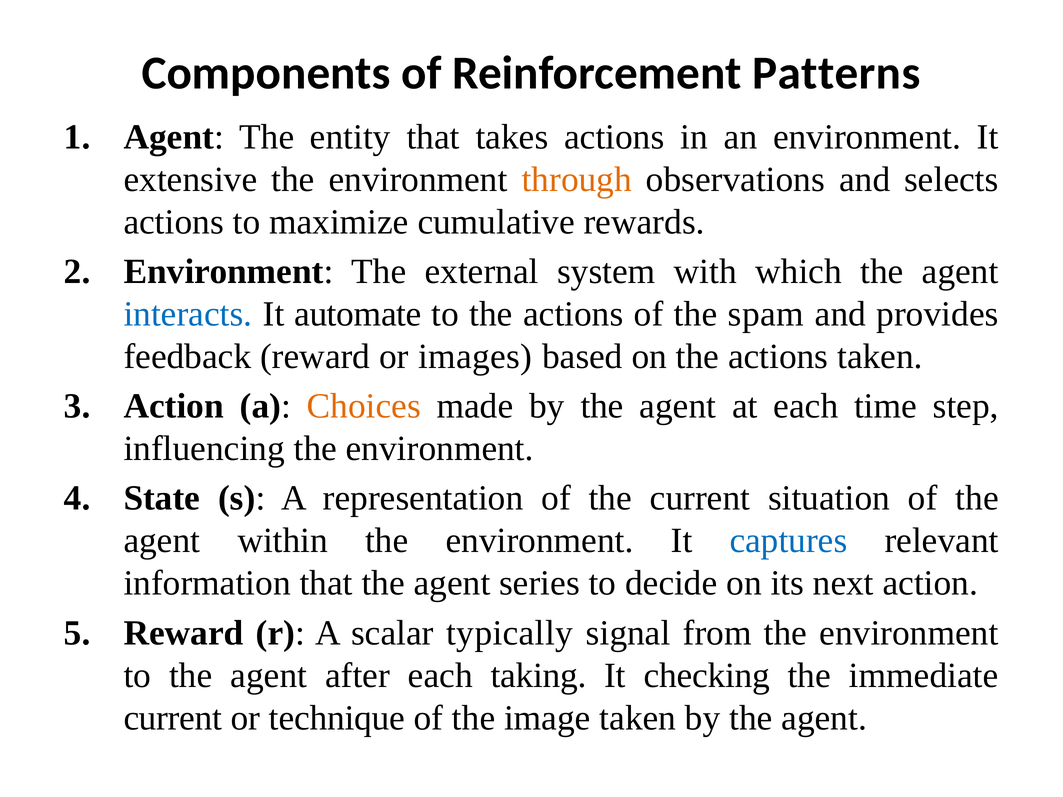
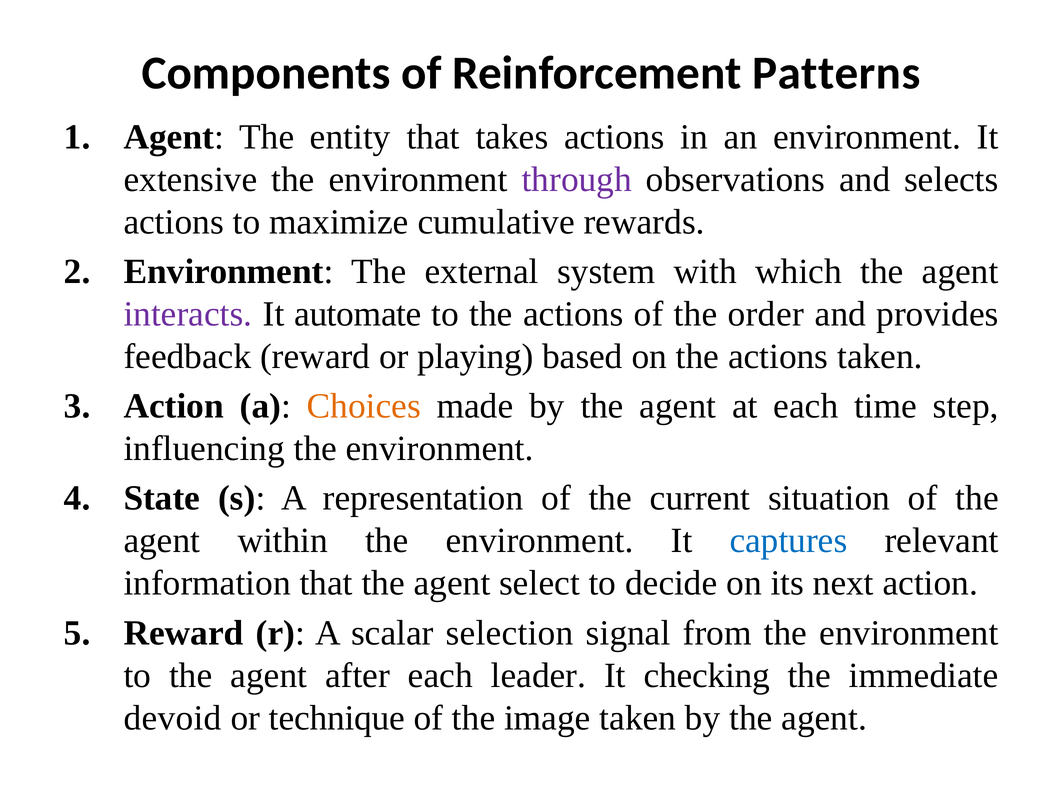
through colour: orange -> purple
interacts colour: blue -> purple
spam: spam -> order
images: images -> playing
series: series -> select
typically: typically -> selection
taking: taking -> leader
current at (173, 718): current -> devoid
